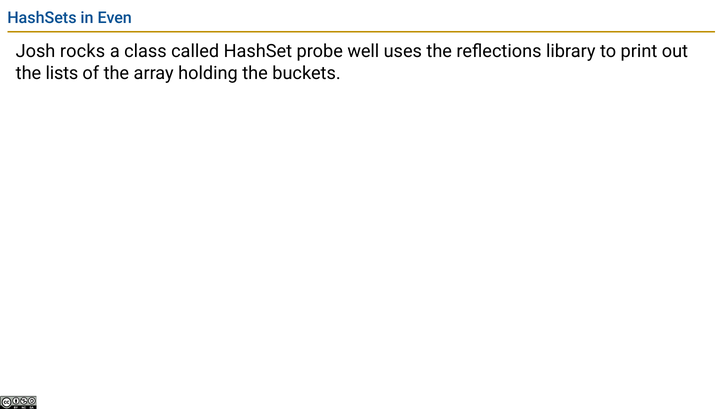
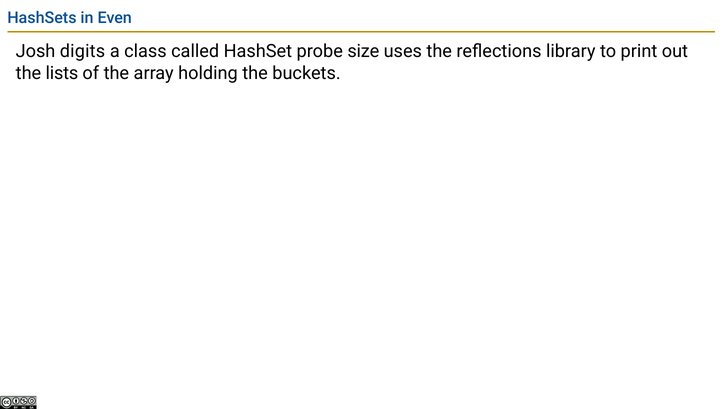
rocks: rocks -> digits
well: well -> size
